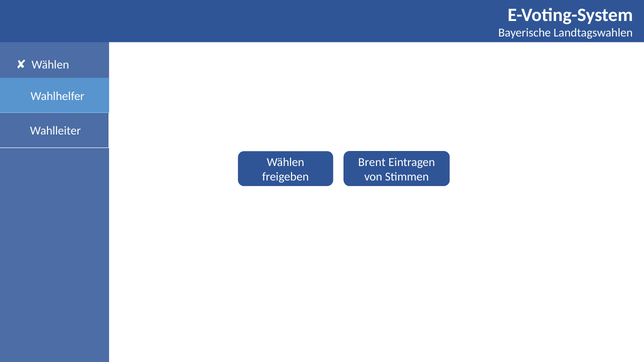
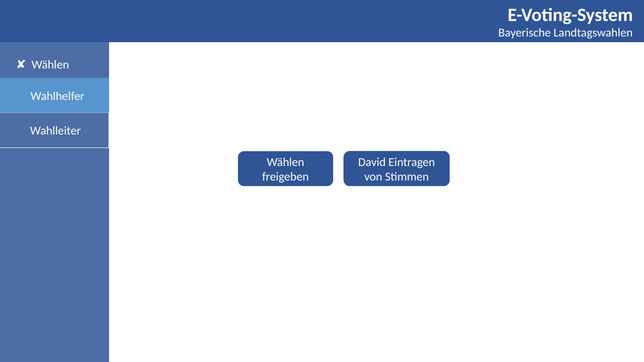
Brent: Brent -> David
